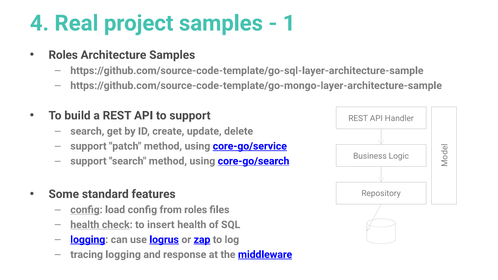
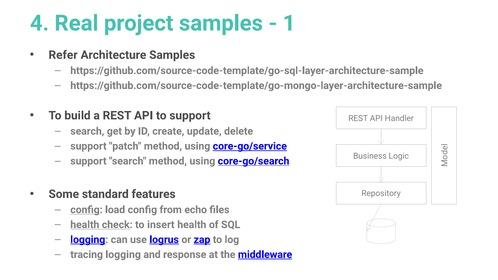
Roles at (63, 55): Roles -> Refer
from roles: roles -> echo
